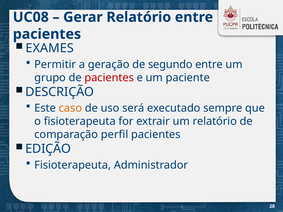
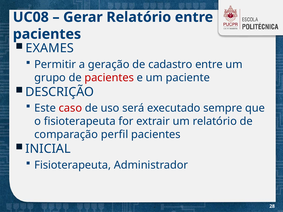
segundo: segundo -> cadastro
caso colour: orange -> red
EDIÇÃO: EDIÇÃO -> INICIAL
